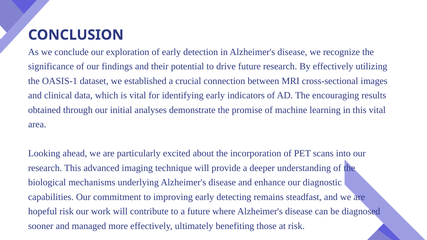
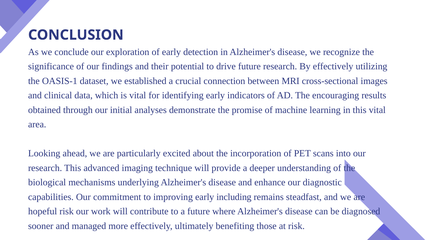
detecting: detecting -> including
